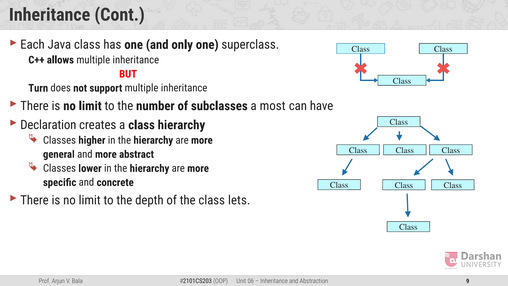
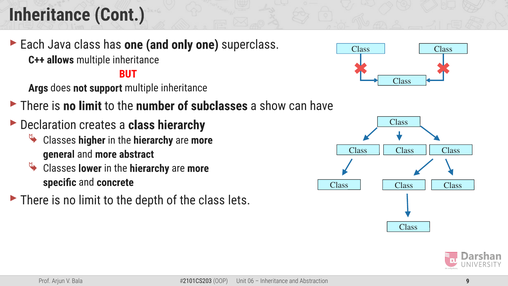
Turn: Turn -> Args
most: most -> show
